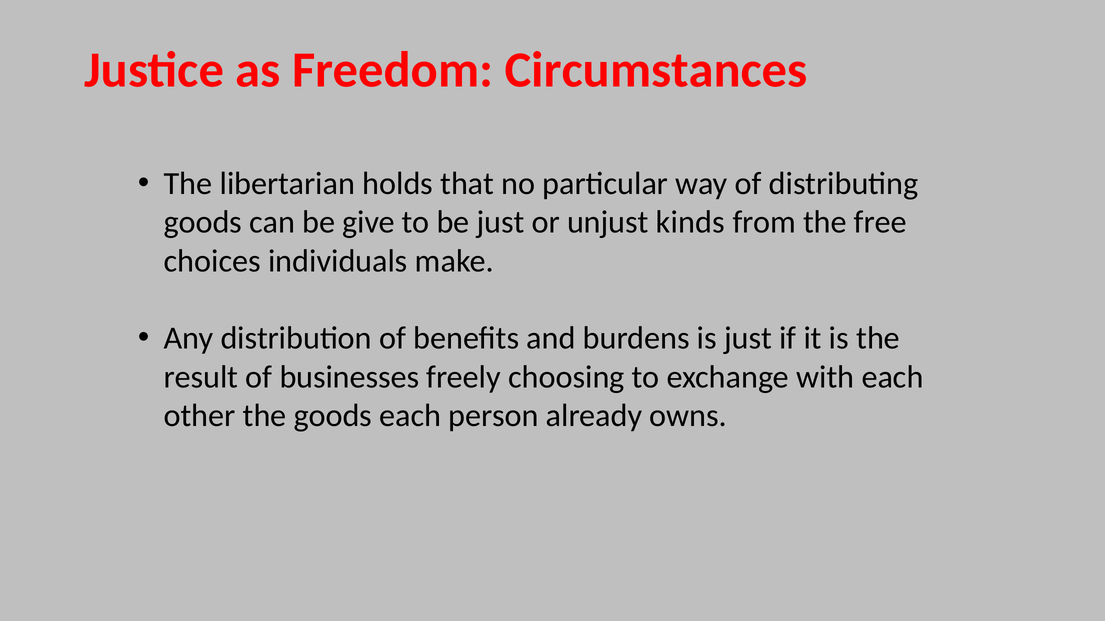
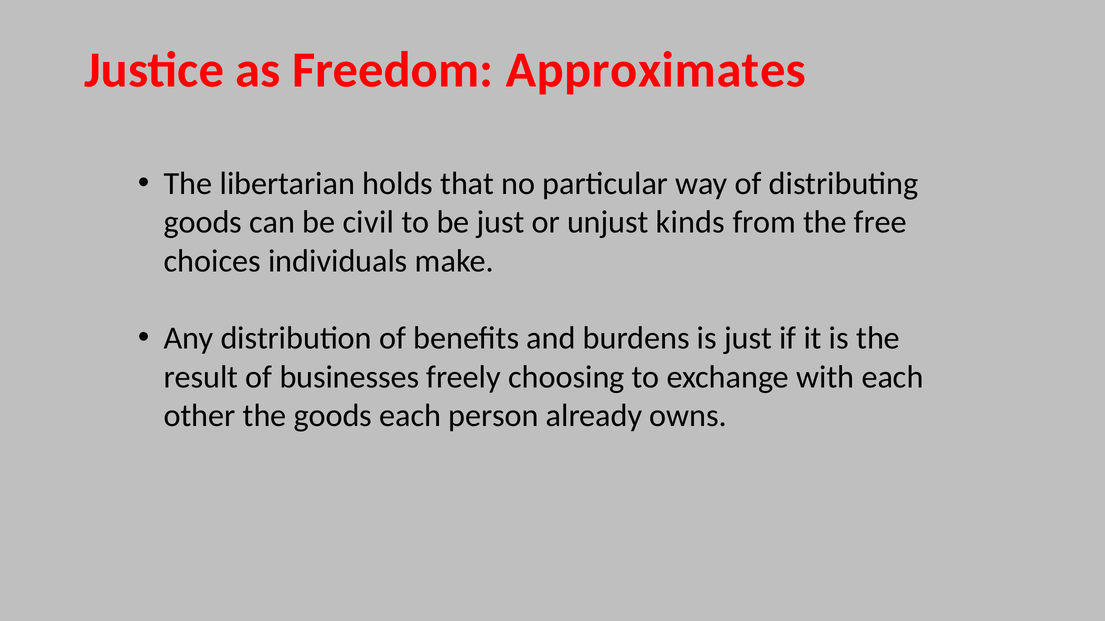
Circumstances: Circumstances -> Approximates
give: give -> civil
